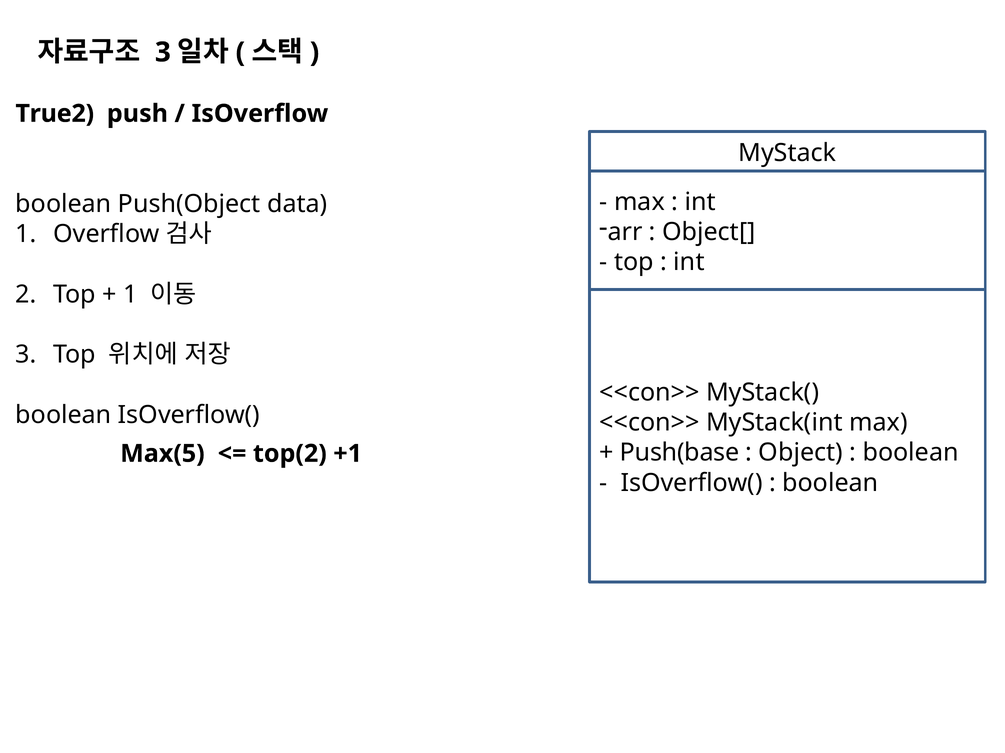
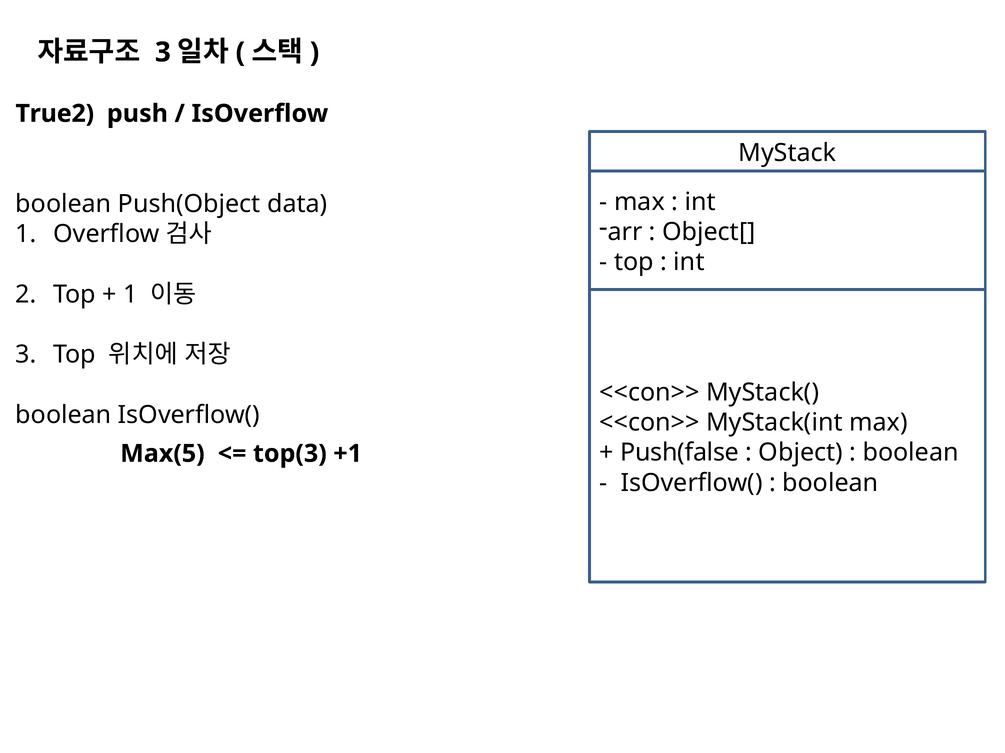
Push(base: Push(base -> Push(false
top(2: top(2 -> top(3
